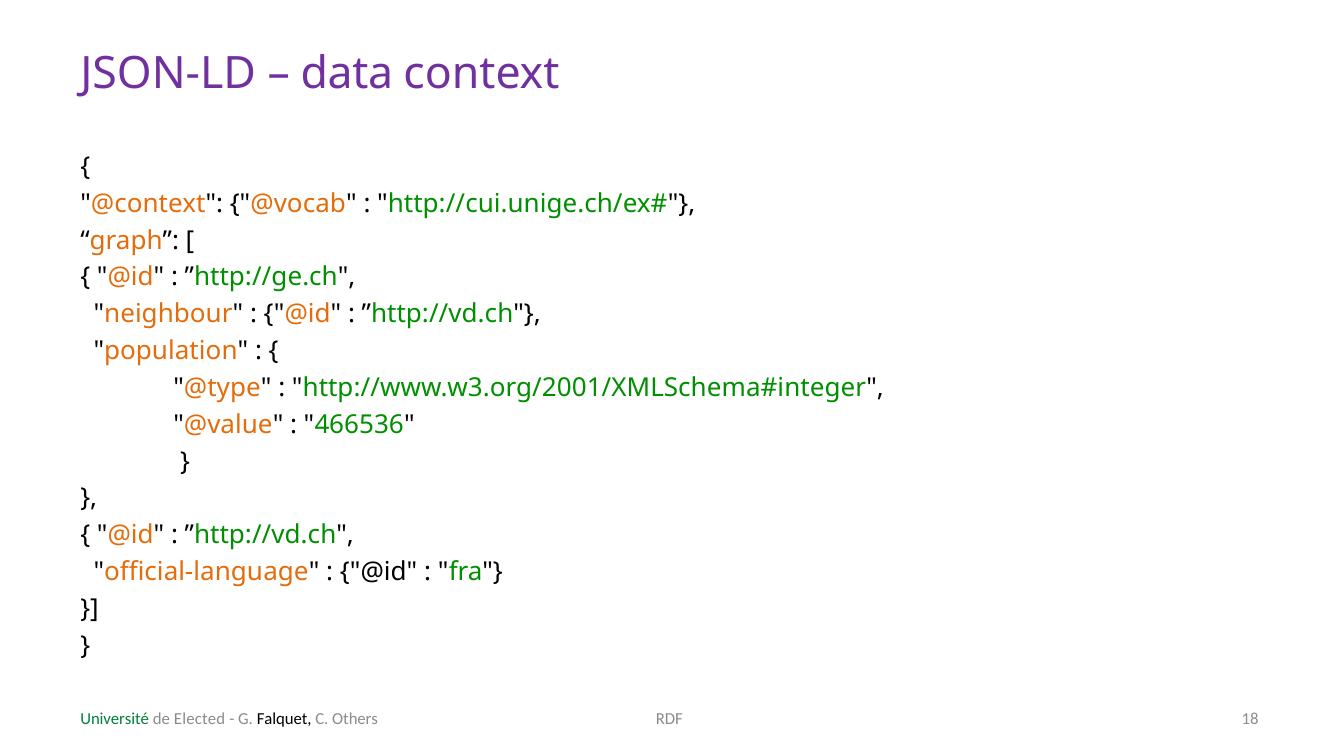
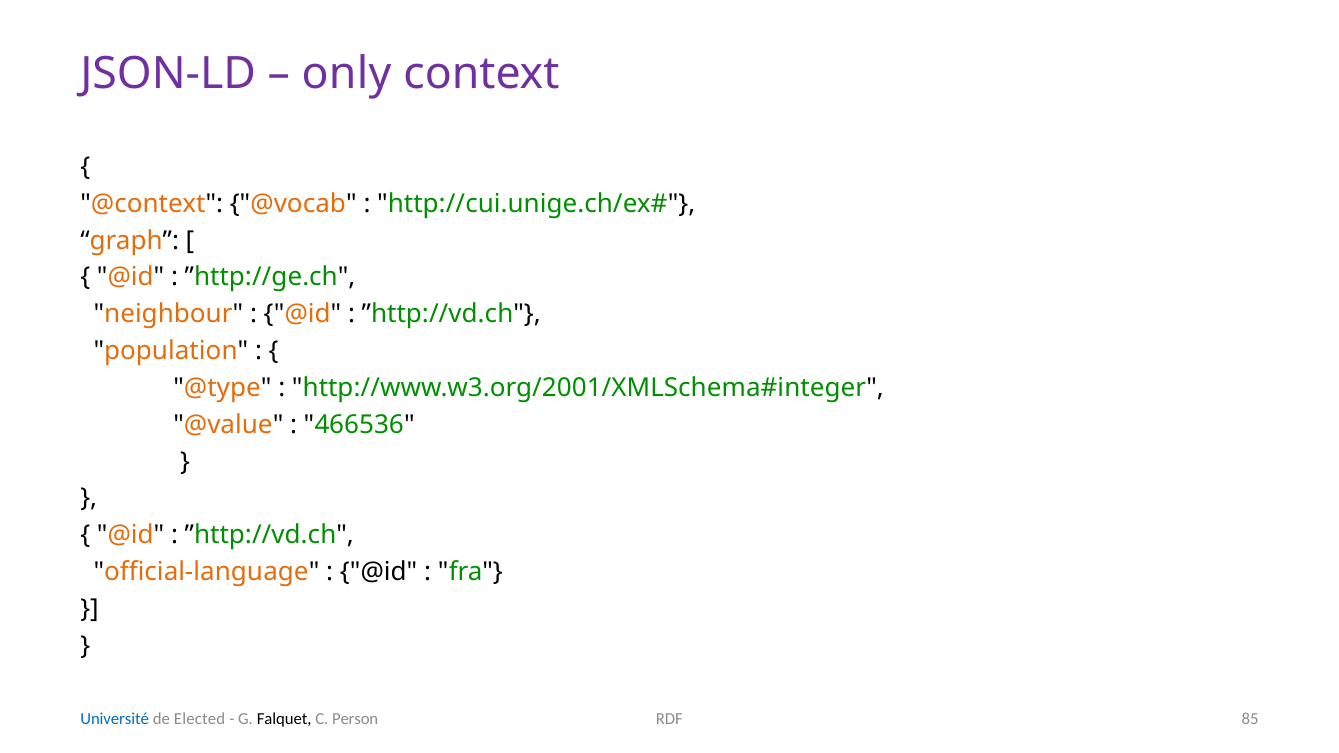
data: data -> only
Université colour: green -> blue
Others: Others -> Person
18: 18 -> 85
